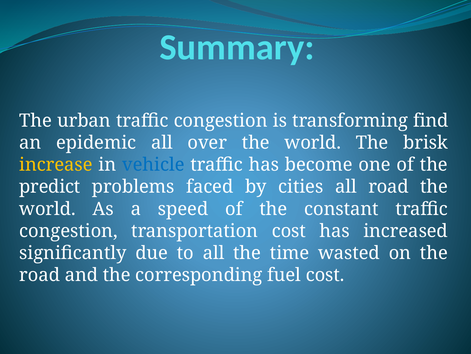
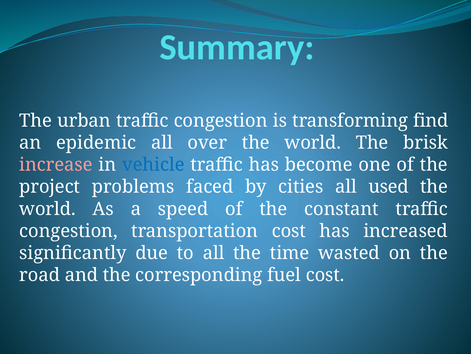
increase colour: yellow -> pink
predict: predict -> project
all road: road -> used
